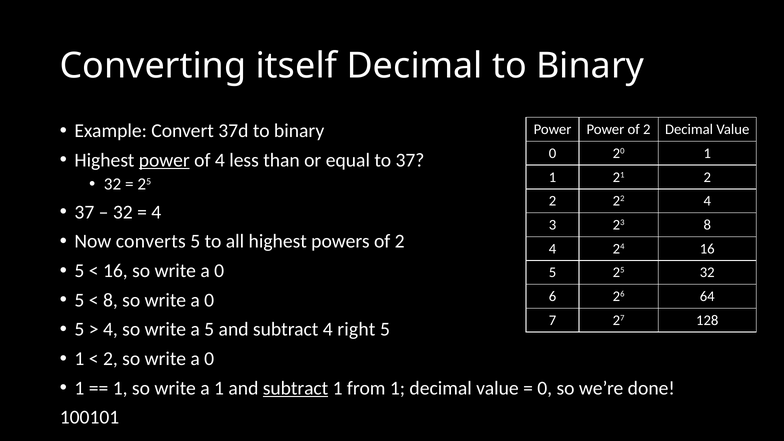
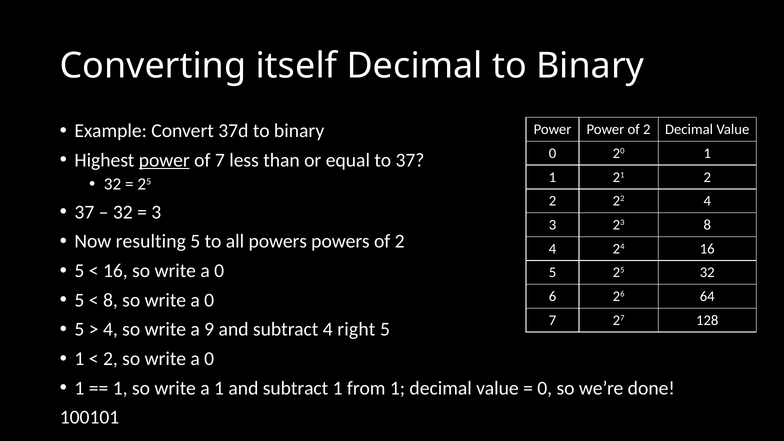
of 4: 4 -> 7
4 at (156, 212): 4 -> 3
converts: converts -> resulting
all highest: highest -> powers
a 5: 5 -> 9
subtract at (296, 388) underline: present -> none
